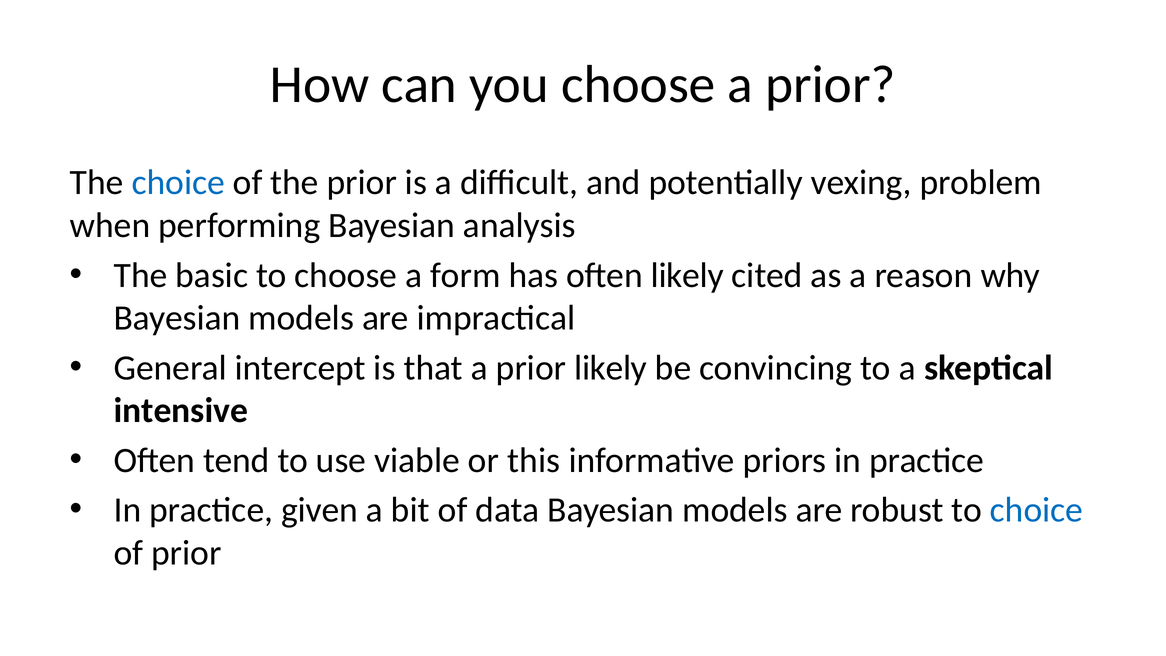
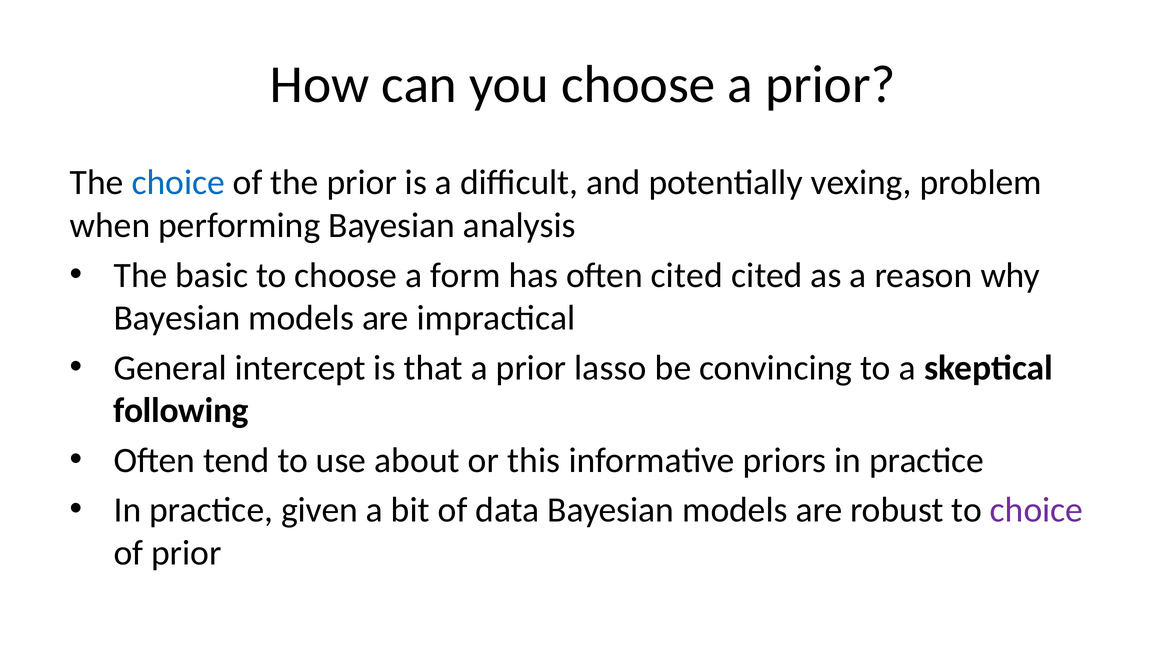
often likely: likely -> cited
prior likely: likely -> lasso
intensive: intensive -> following
viable: viable -> about
choice at (1037, 510) colour: blue -> purple
